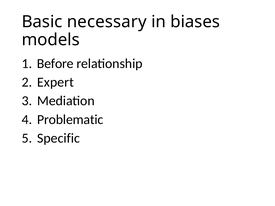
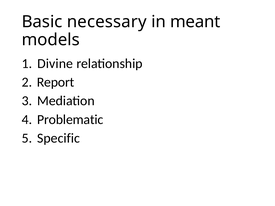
biases: biases -> meant
Before: Before -> Divine
Expert: Expert -> Report
